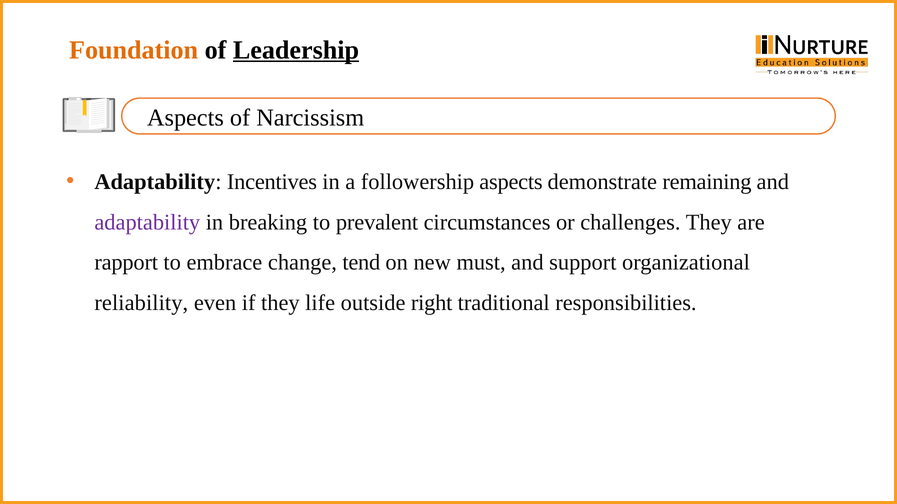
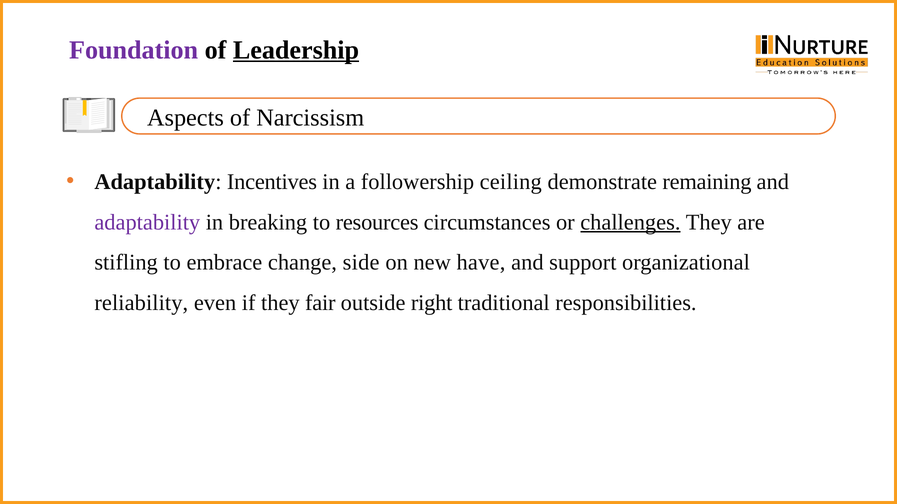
Foundation colour: orange -> purple
followership aspects: aspects -> ceiling
prevalent: prevalent -> resources
challenges underline: none -> present
rapport: rapport -> stifling
tend: tend -> side
must: must -> have
life: life -> fair
